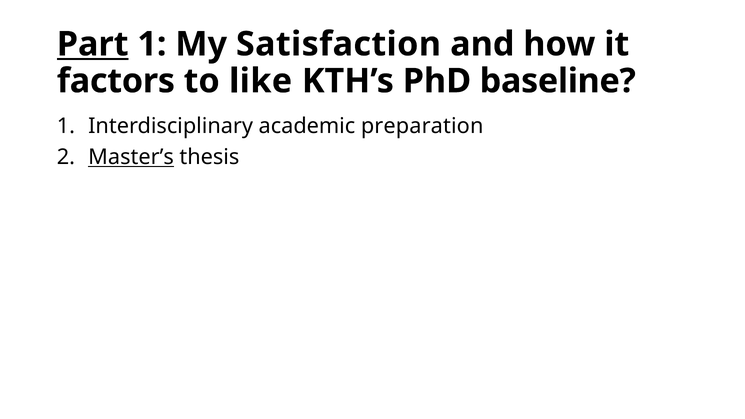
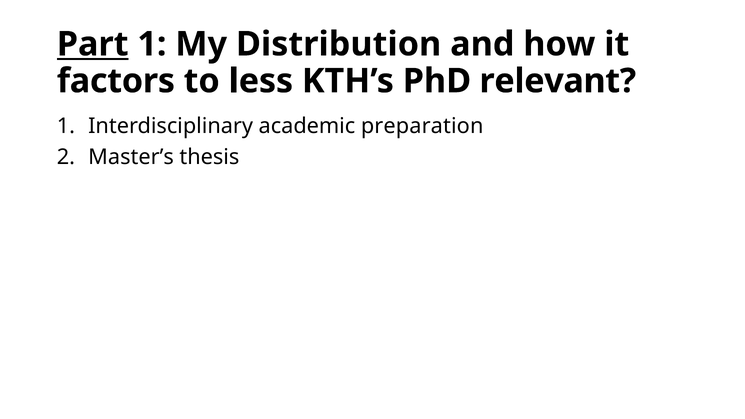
Satisfaction: Satisfaction -> Distribution
like: like -> less
baseline: baseline -> relevant
Master’s underline: present -> none
